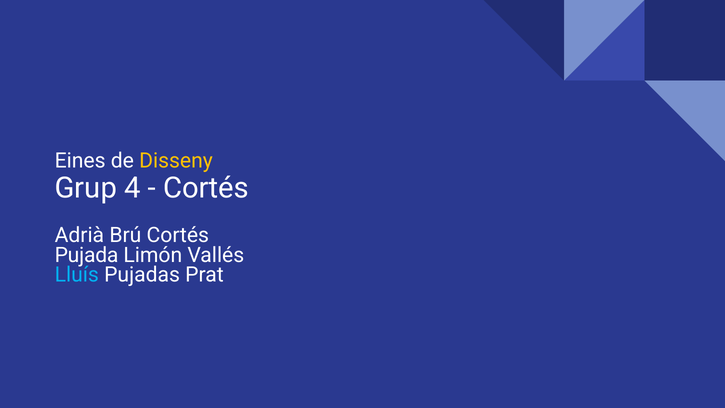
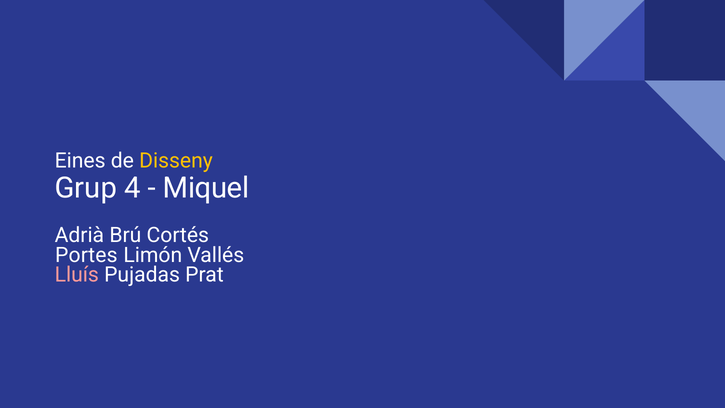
Cortés at (206, 188): Cortés -> Miquel
Pujada: Pujada -> Portes
Lluís colour: light blue -> pink
